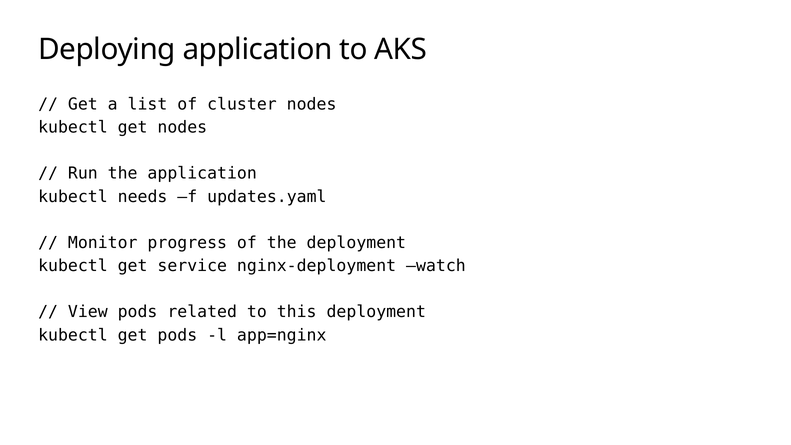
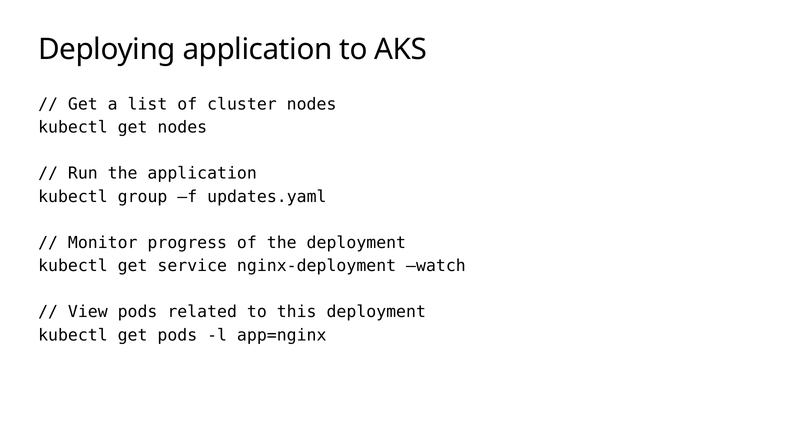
needs: needs -> group
